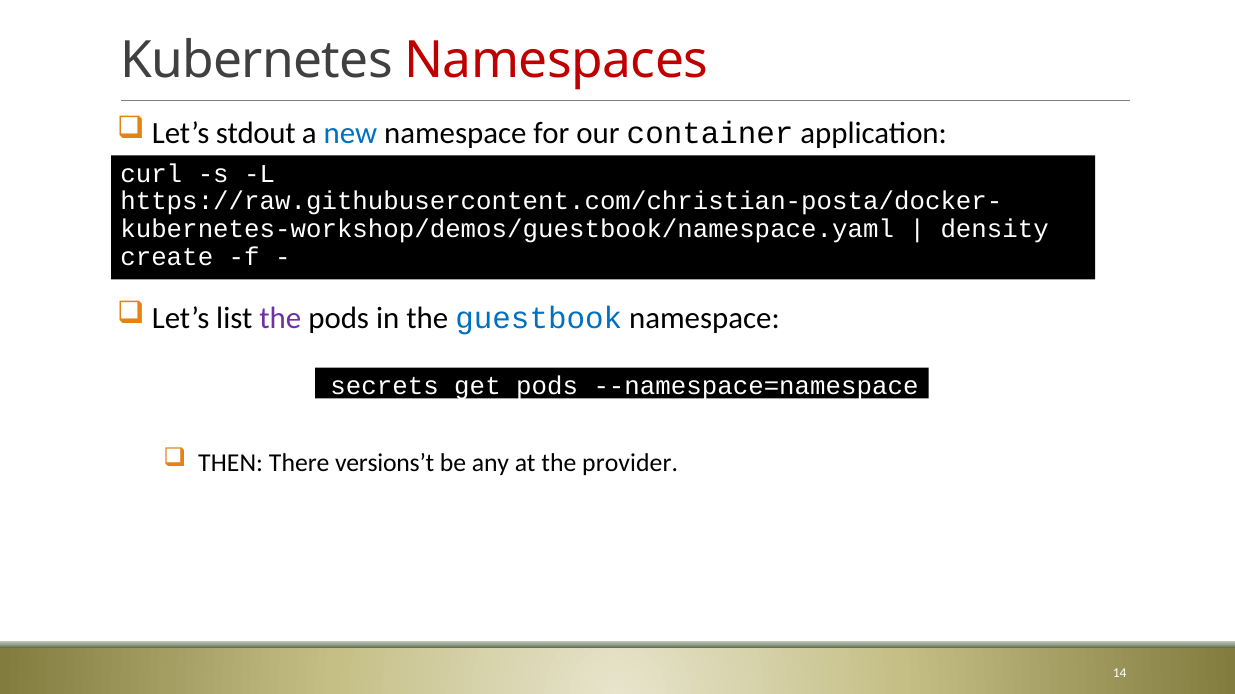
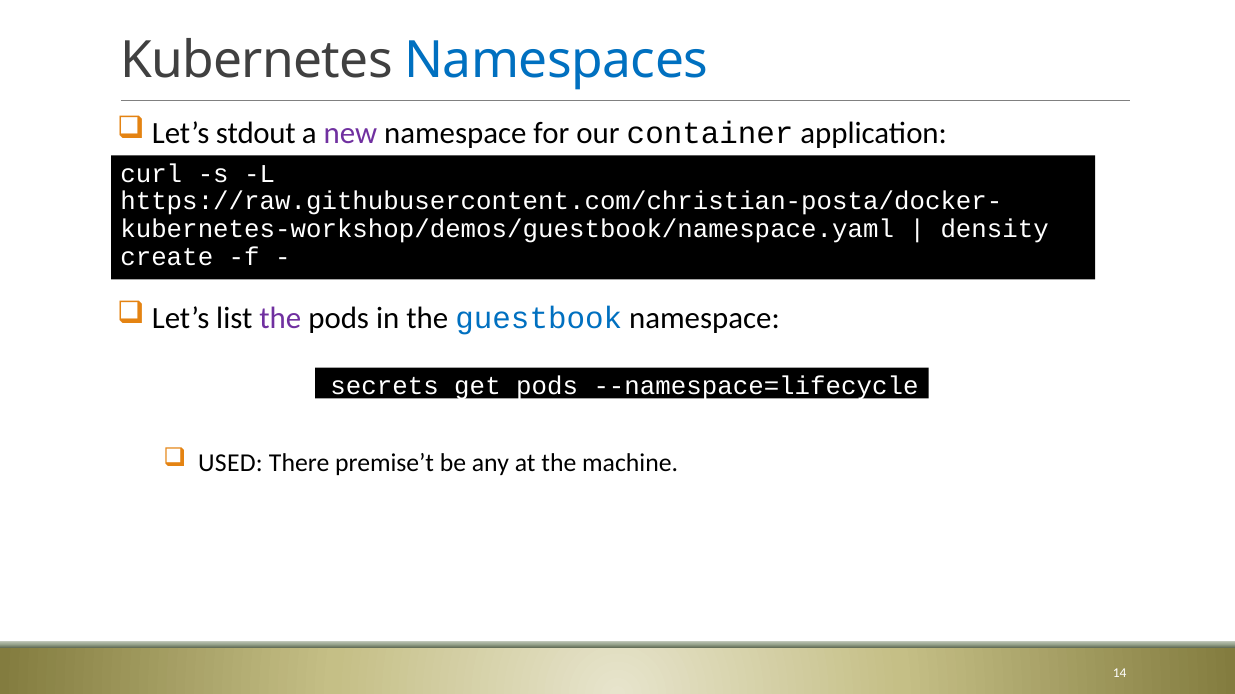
Namespaces colour: red -> blue
new colour: blue -> purple
--namespace=namespace: --namespace=namespace -> --namespace=lifecycle
THEN: THEN -> USED
versions’t: versions’t -> premise’t
provider: provider -> machine
